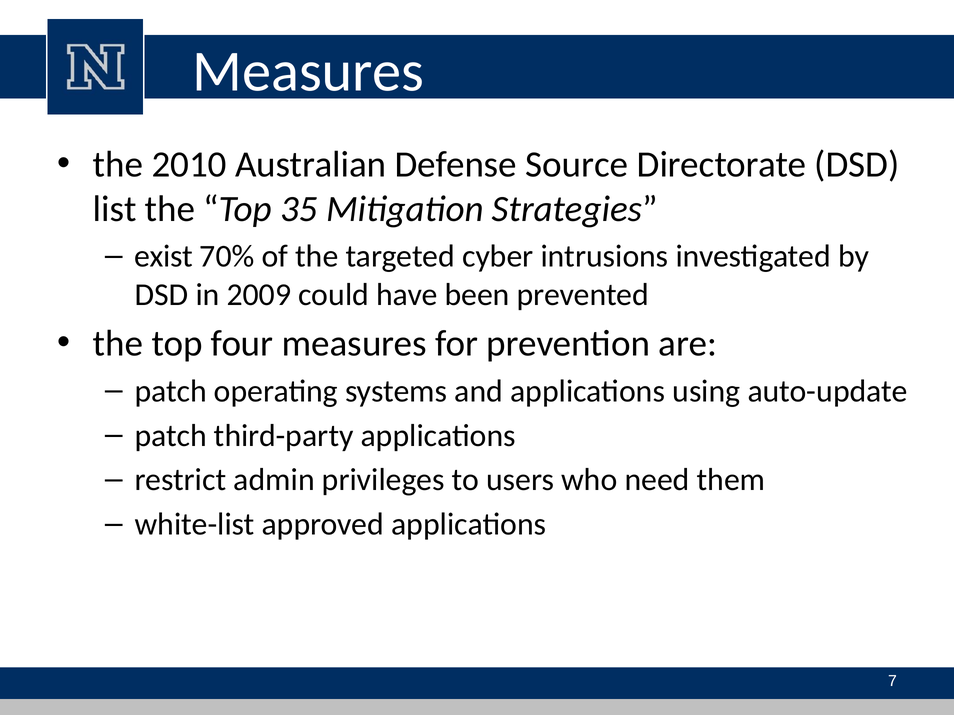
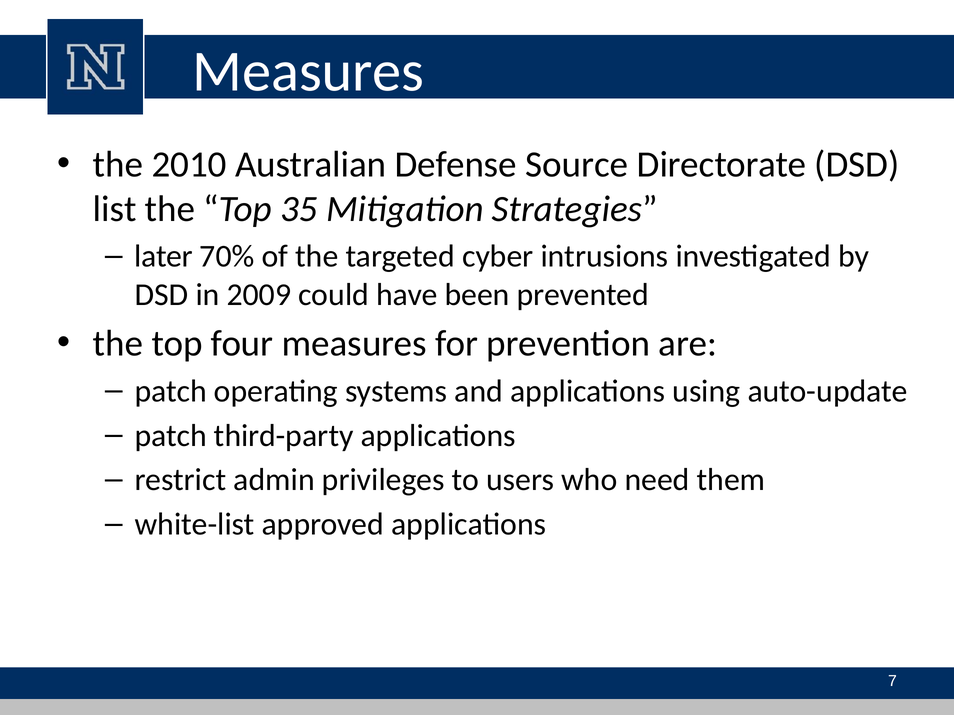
exist: exist -> later
